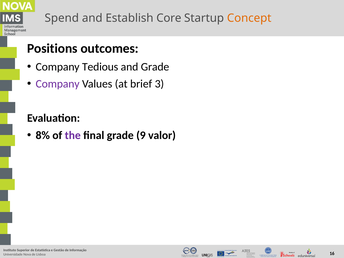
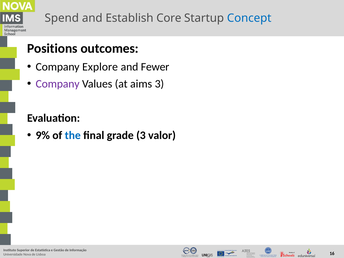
Concept colour: orange -> blue
Tedious: Tedious -> Explore
and Grade: Grade -> Fewer
brief: brief -> aims
8%: 8% -> 9%
the colour: purple -> blue
grade 9: 9 -> 3
